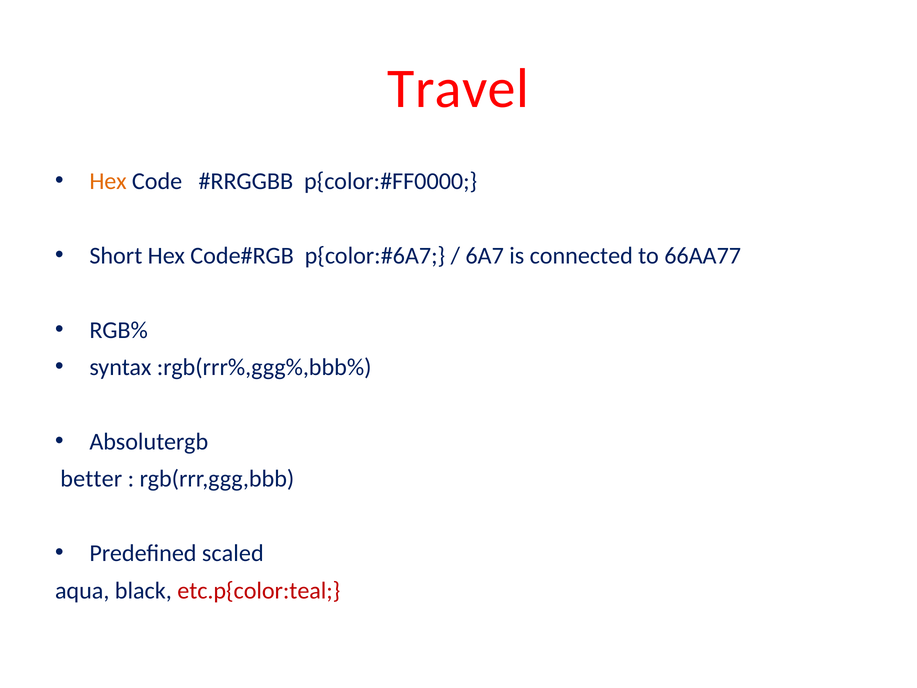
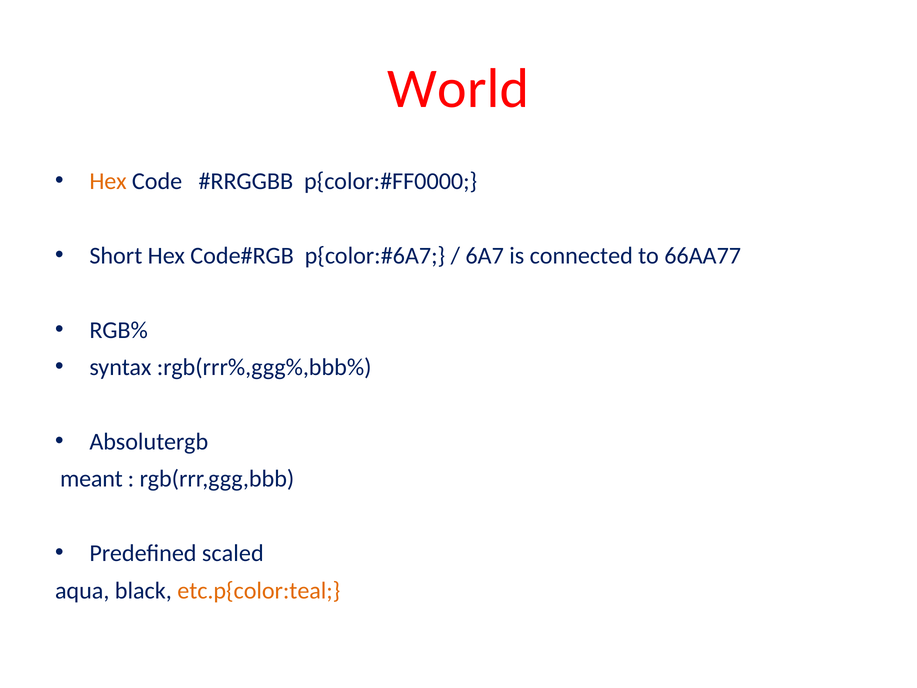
Travel: Travel -> World
better: better -> meant
etc.p{color:teal colour: red -> orange
